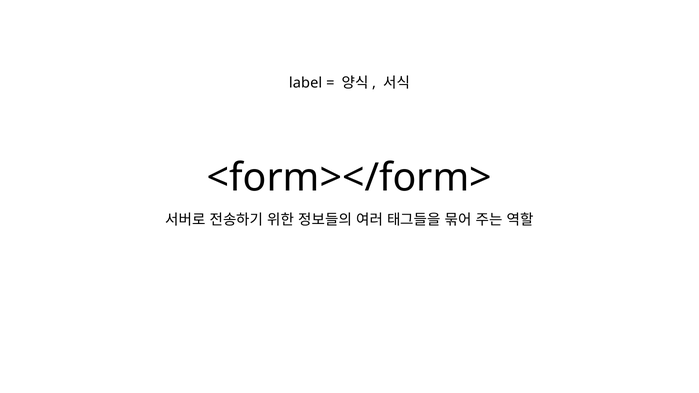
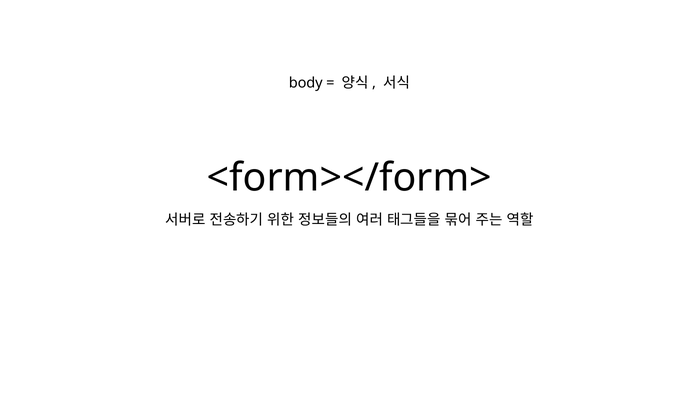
label: label -> body
